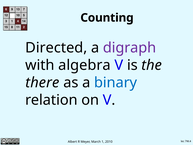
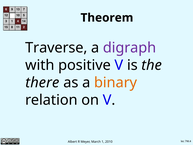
Counting: Counting -> Theorem
Directed: Directed -> Traverse
algebra: algebra -> positive
binary colour: blue -> orange
